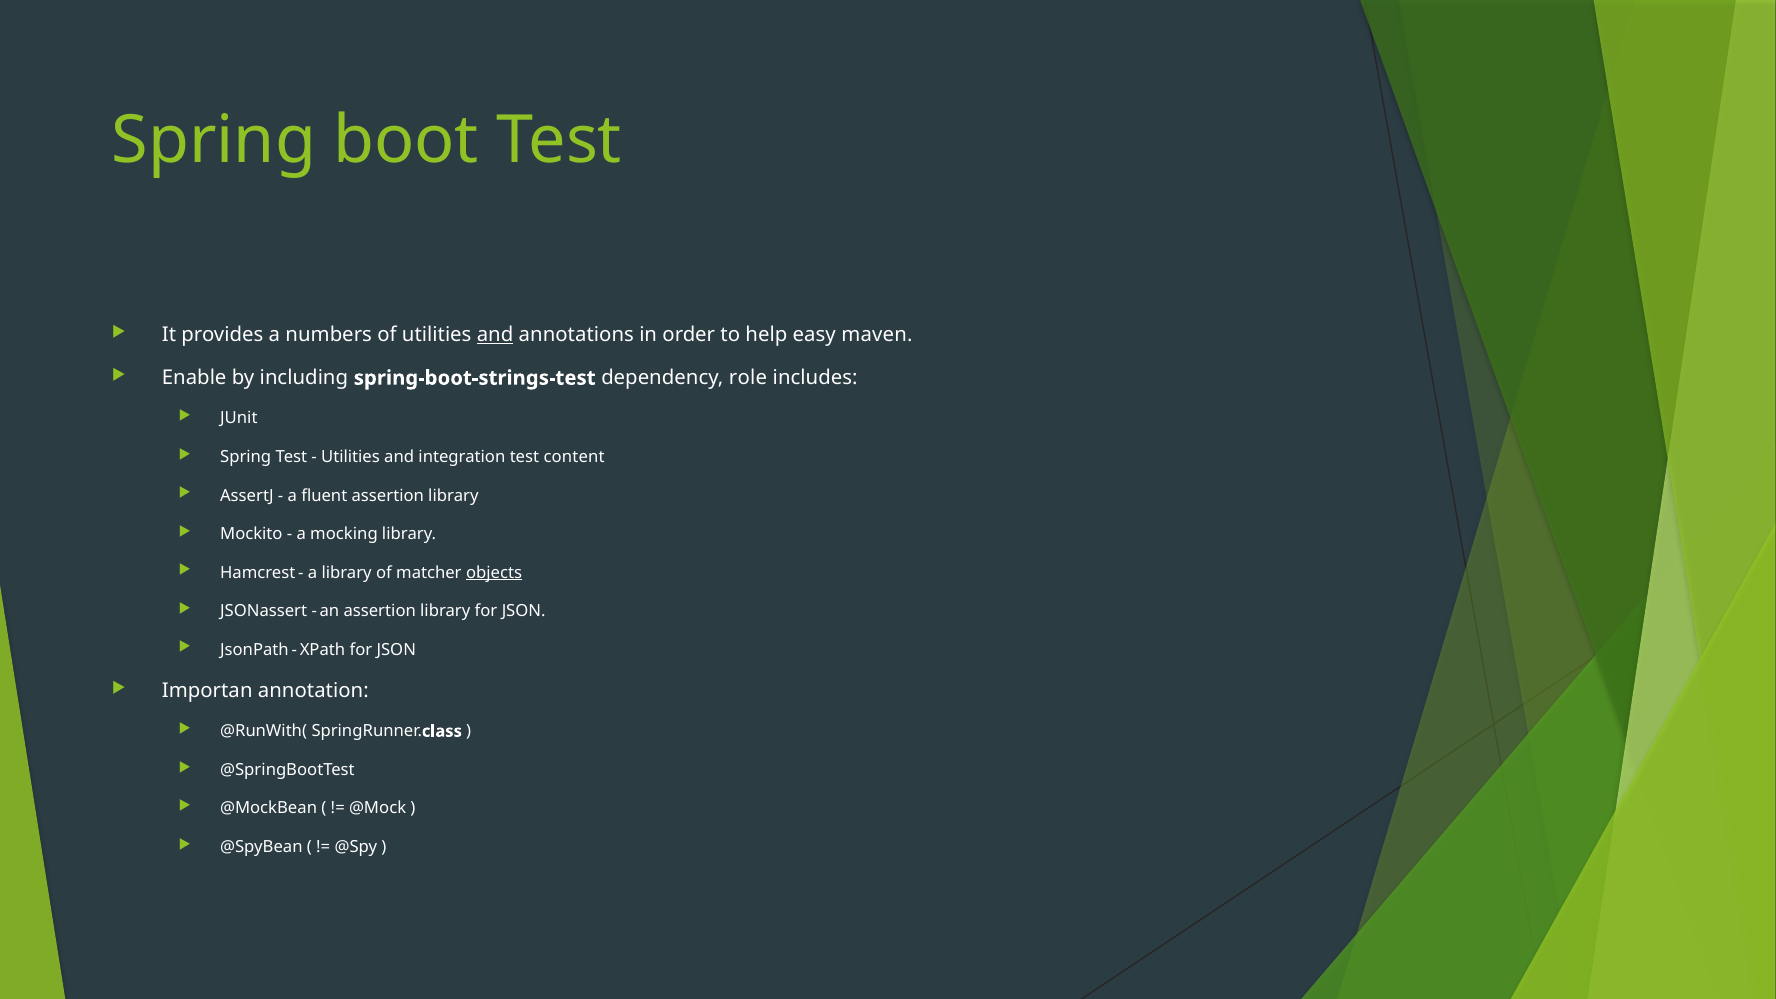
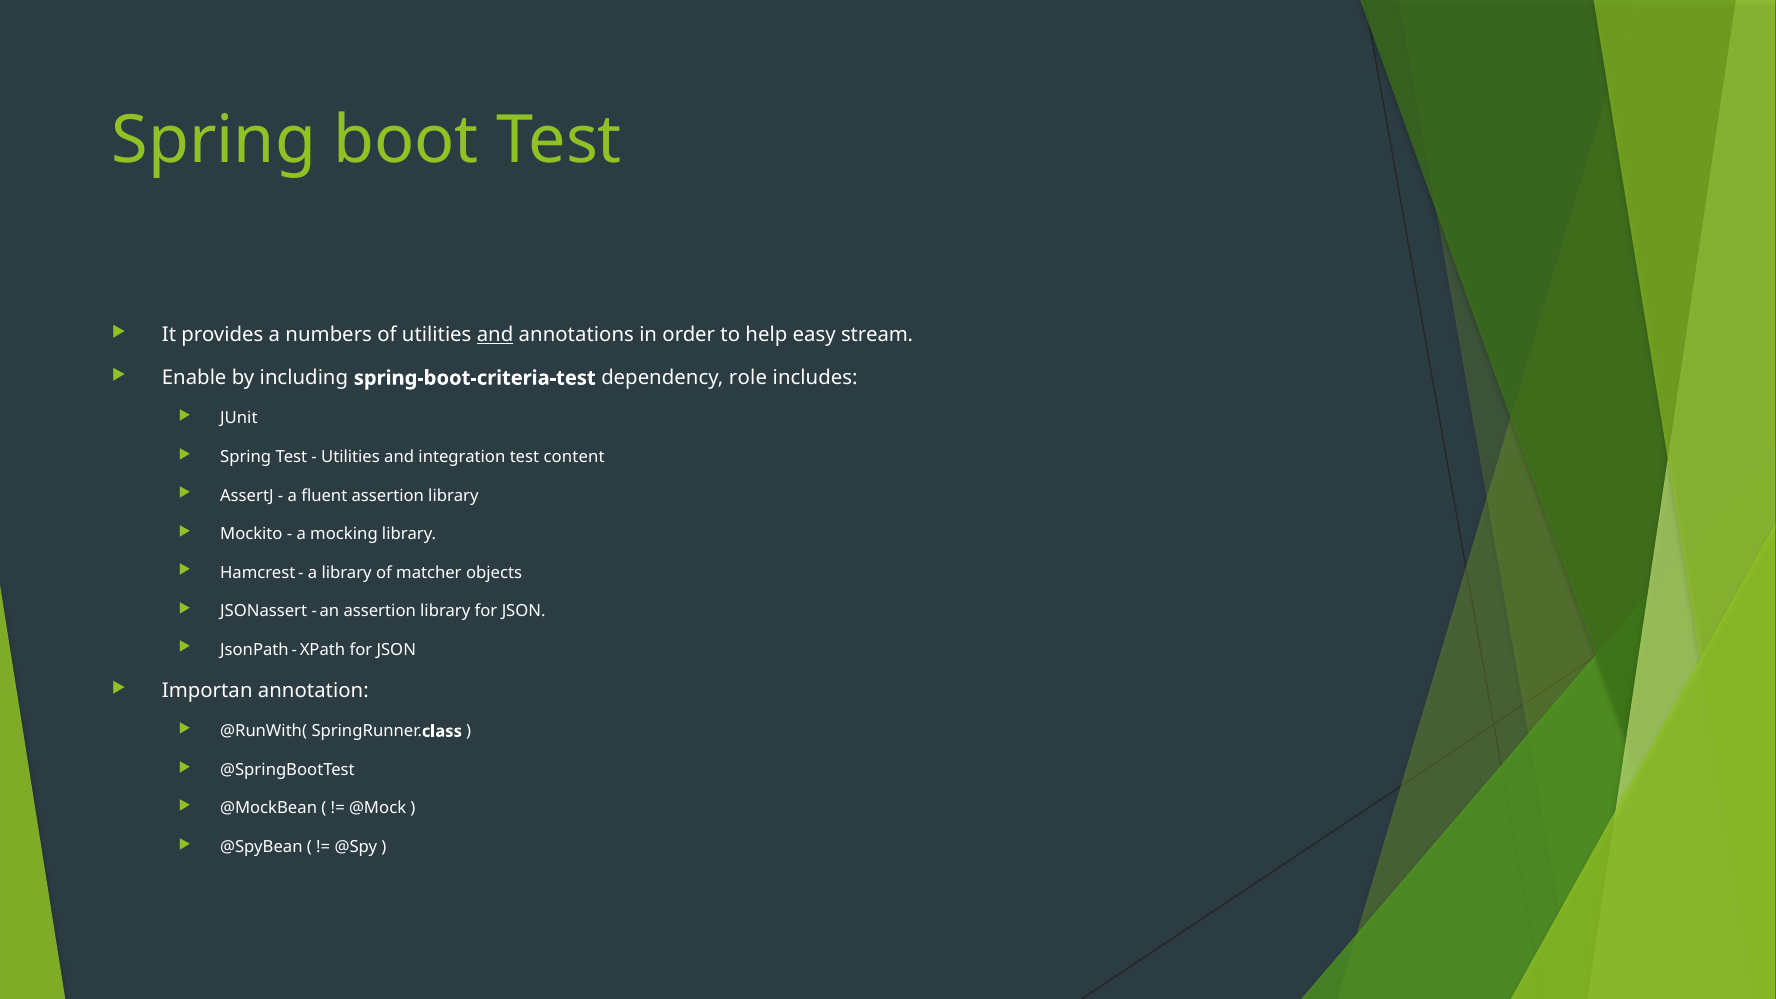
maven: maven -> stream
spring-boot-strings-test: spring-boot-strings-test -> spring-boot-criteria-test
objects underline: present -> none
